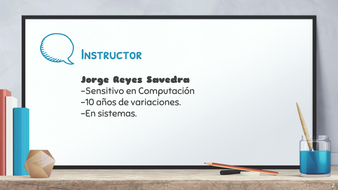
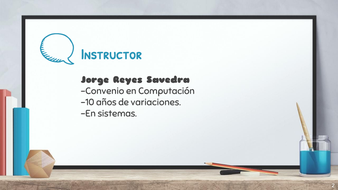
Sensitivo: Sensitivo -> Convenio
